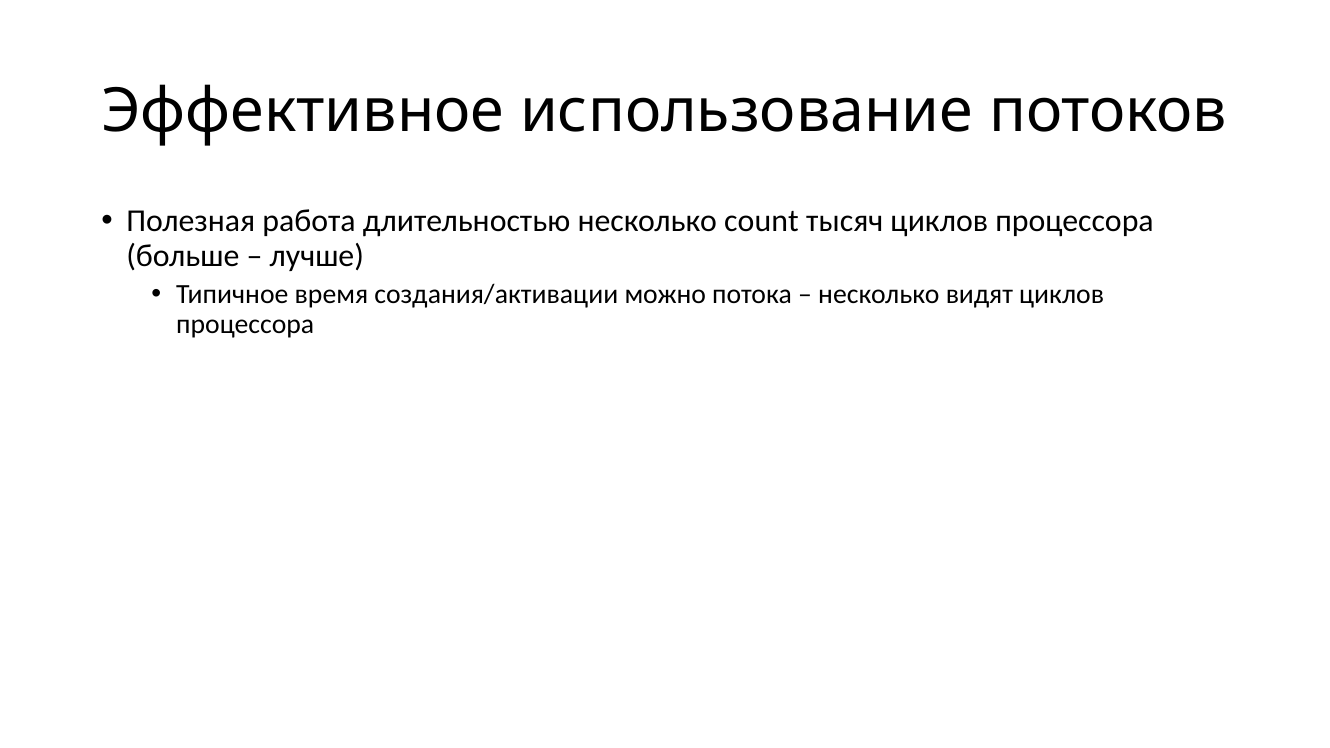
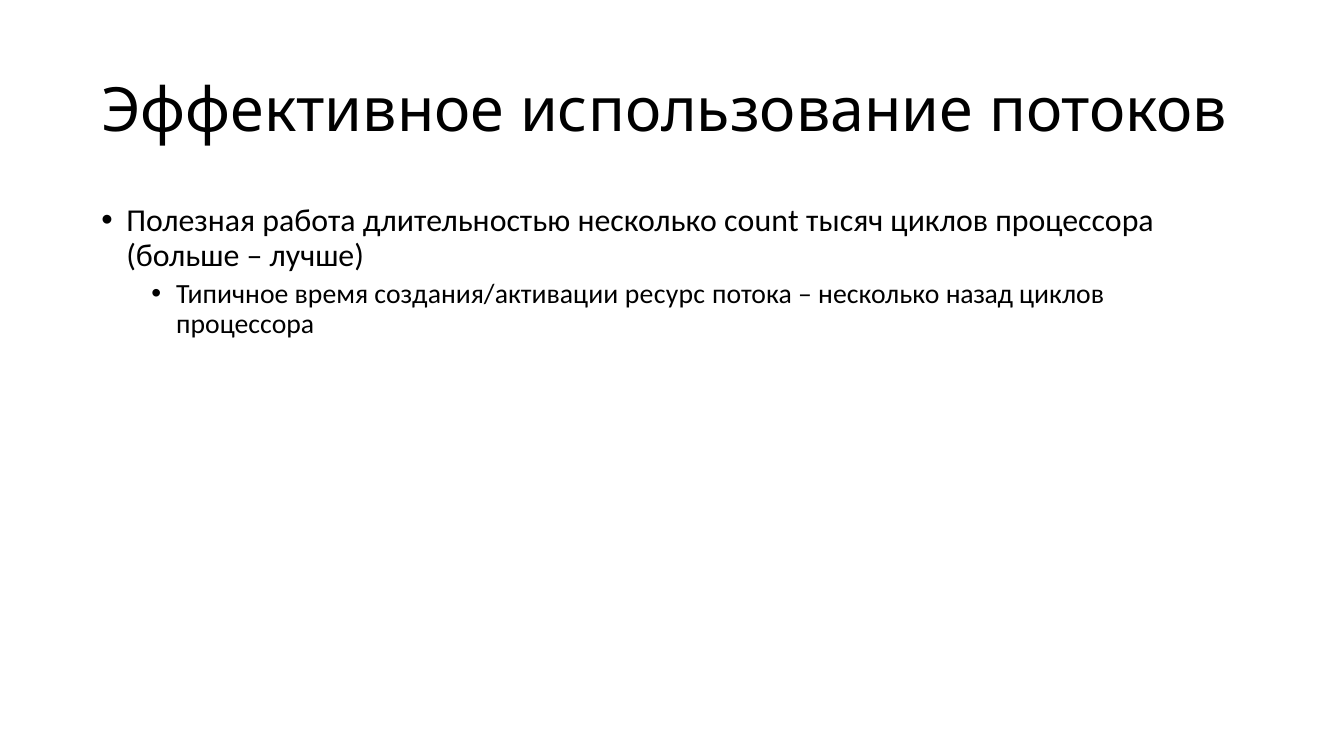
можно: можно -> ресурс
видят: видят -> назад
